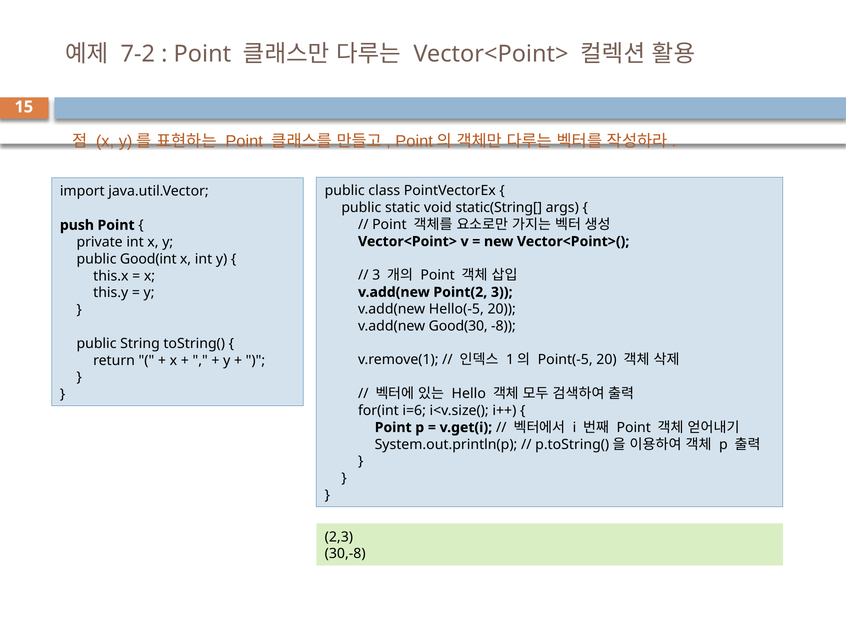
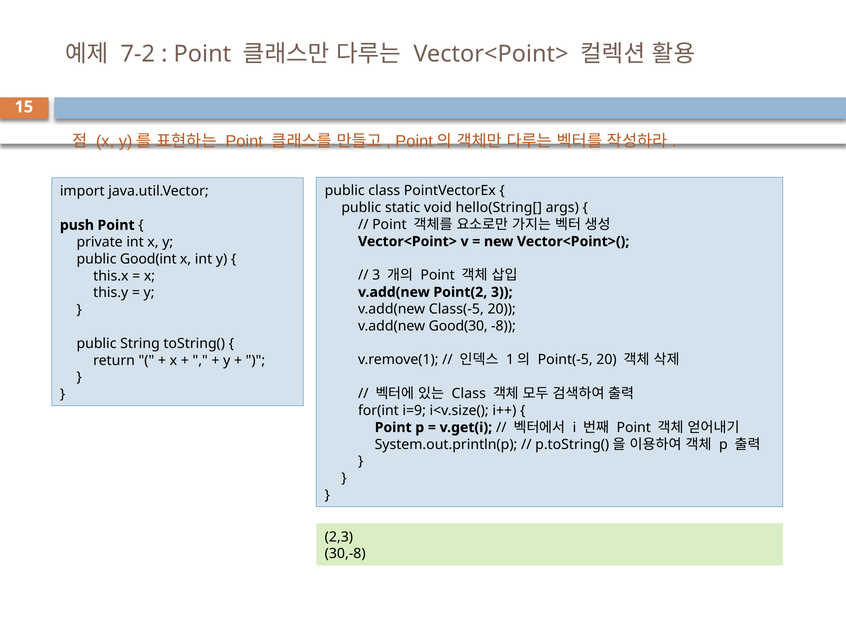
static(String[: static(String[ -> hello(String[
Hello(-5: Hello(-5 -> Class(-5
Hello at (469, 394): Hello -> Class
i=6: i=6 -> i=9
